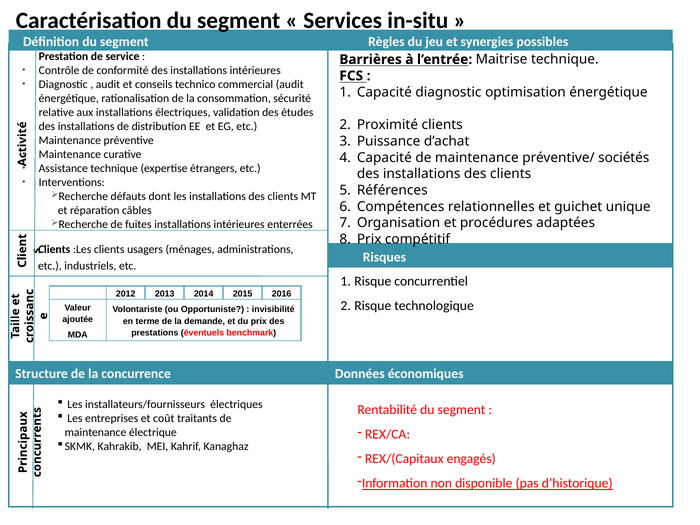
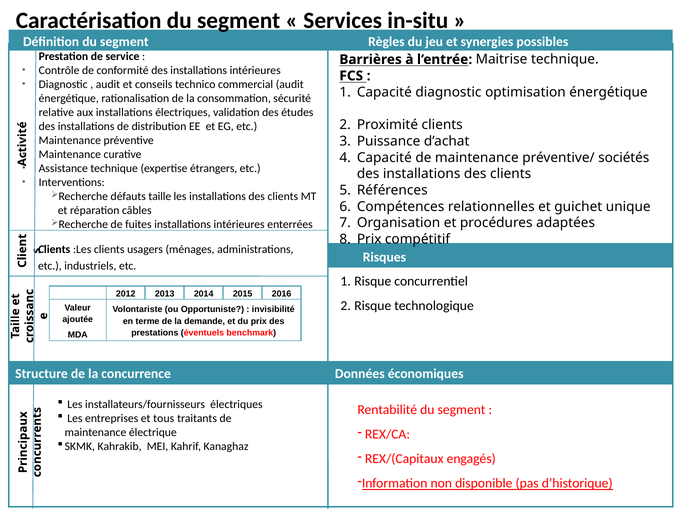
dont: dont -> taille
coût: coût -> tous
